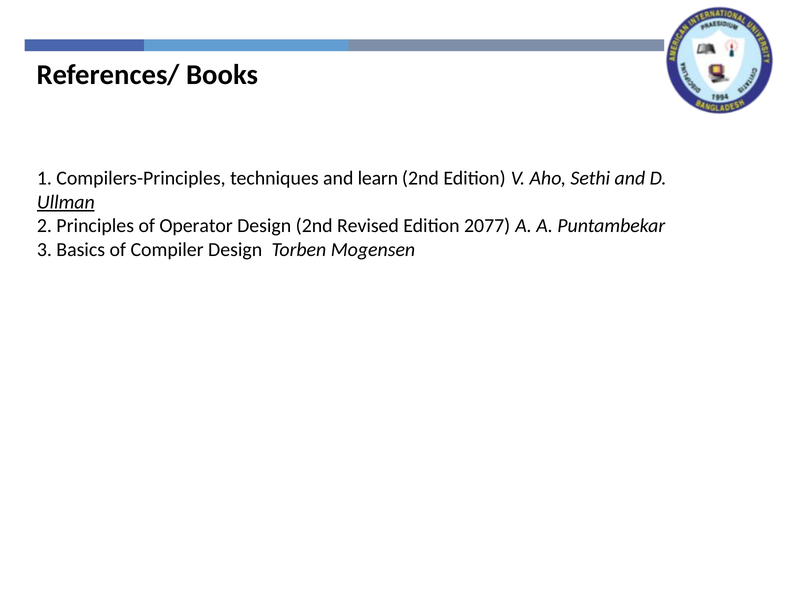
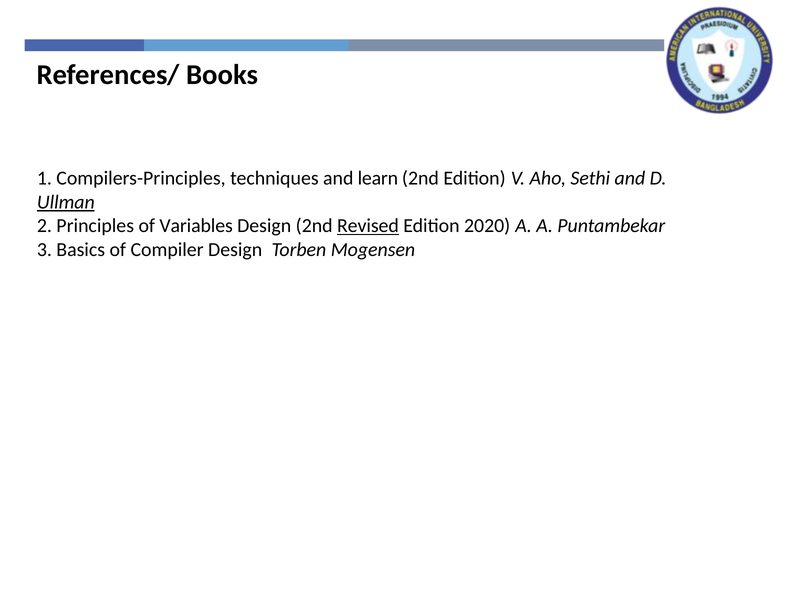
Operator: Operator -> Variables
Revised underline: none -> present
2077: 2077 -> 2020
